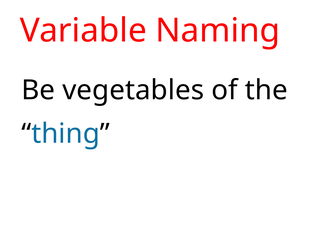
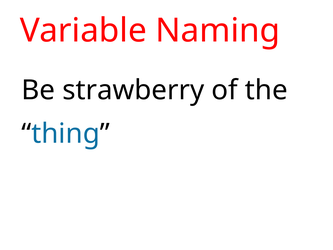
vegetables: vegetables -> strawberry
